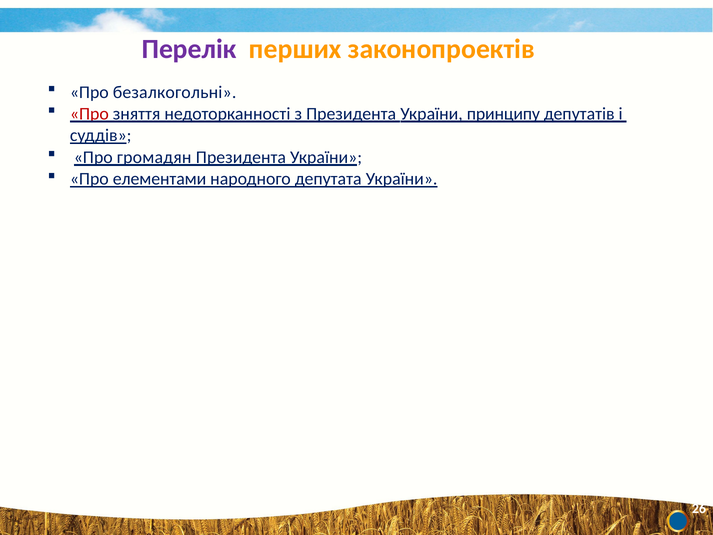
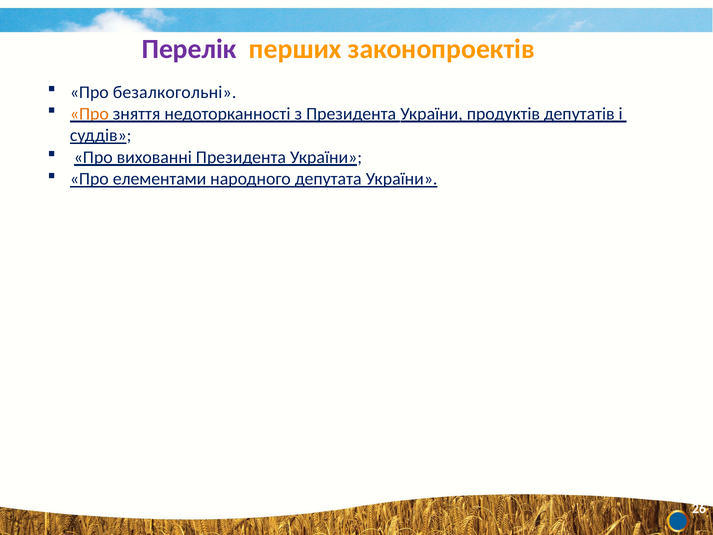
Про at (89, 114) colour: red -> orange
принципу: принципу -> продуктів
громадян: громадян -> вихованні
